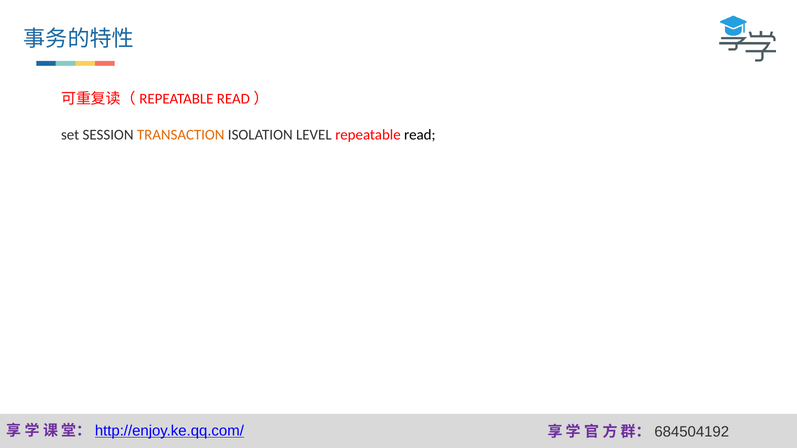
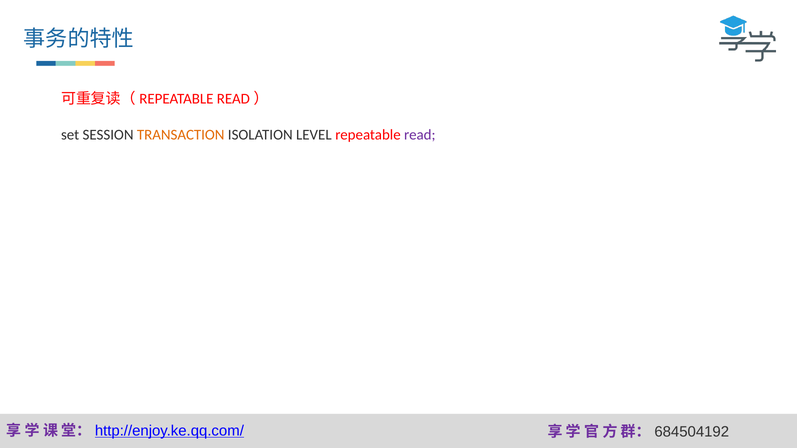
read colour: black -> purple
